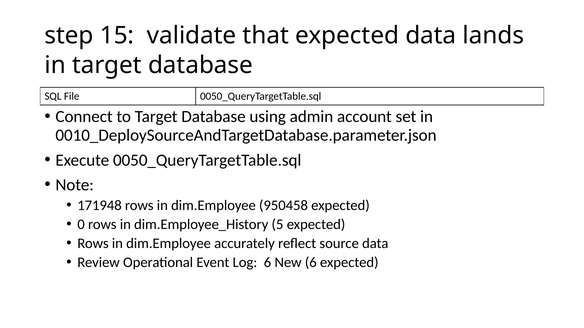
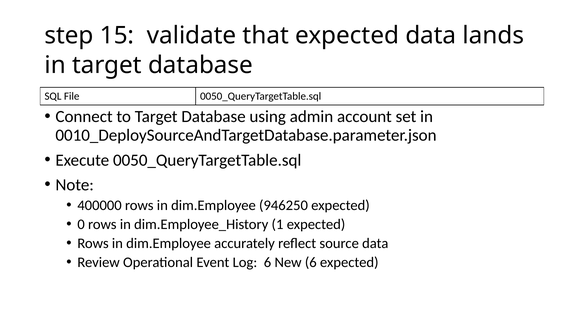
171948: 171948 -> 400000
950458: 950458 -> 946250
5: 5 -> 1
